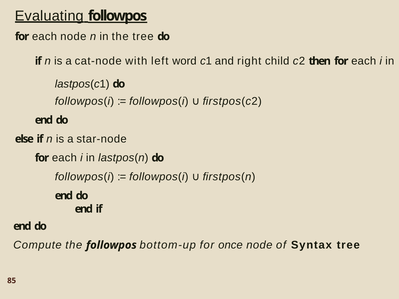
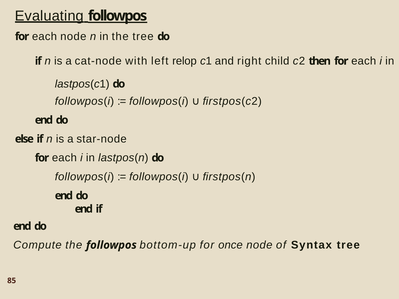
word: word -> relop
